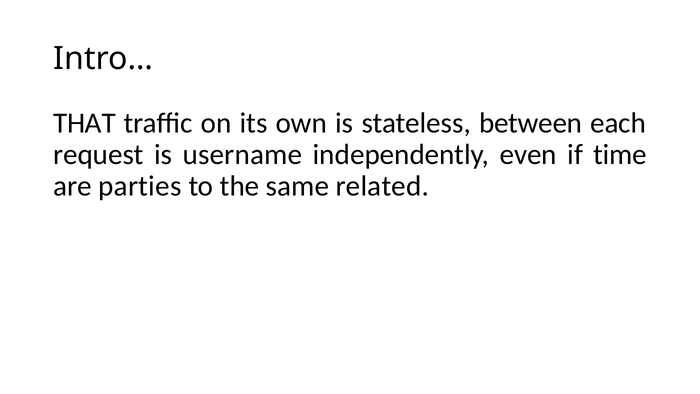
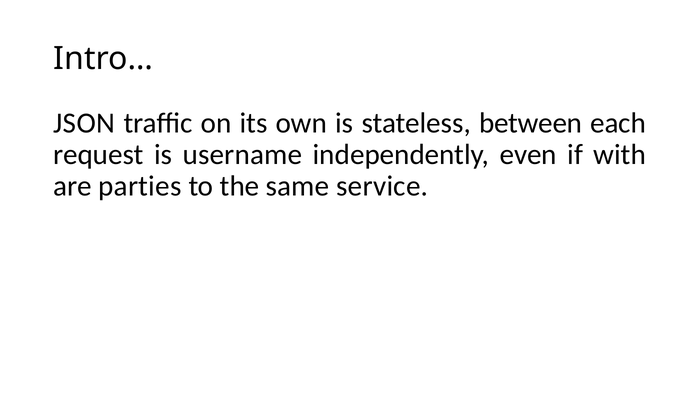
THAT: THAT -> JSON
time: time -> with
related: related -> service
